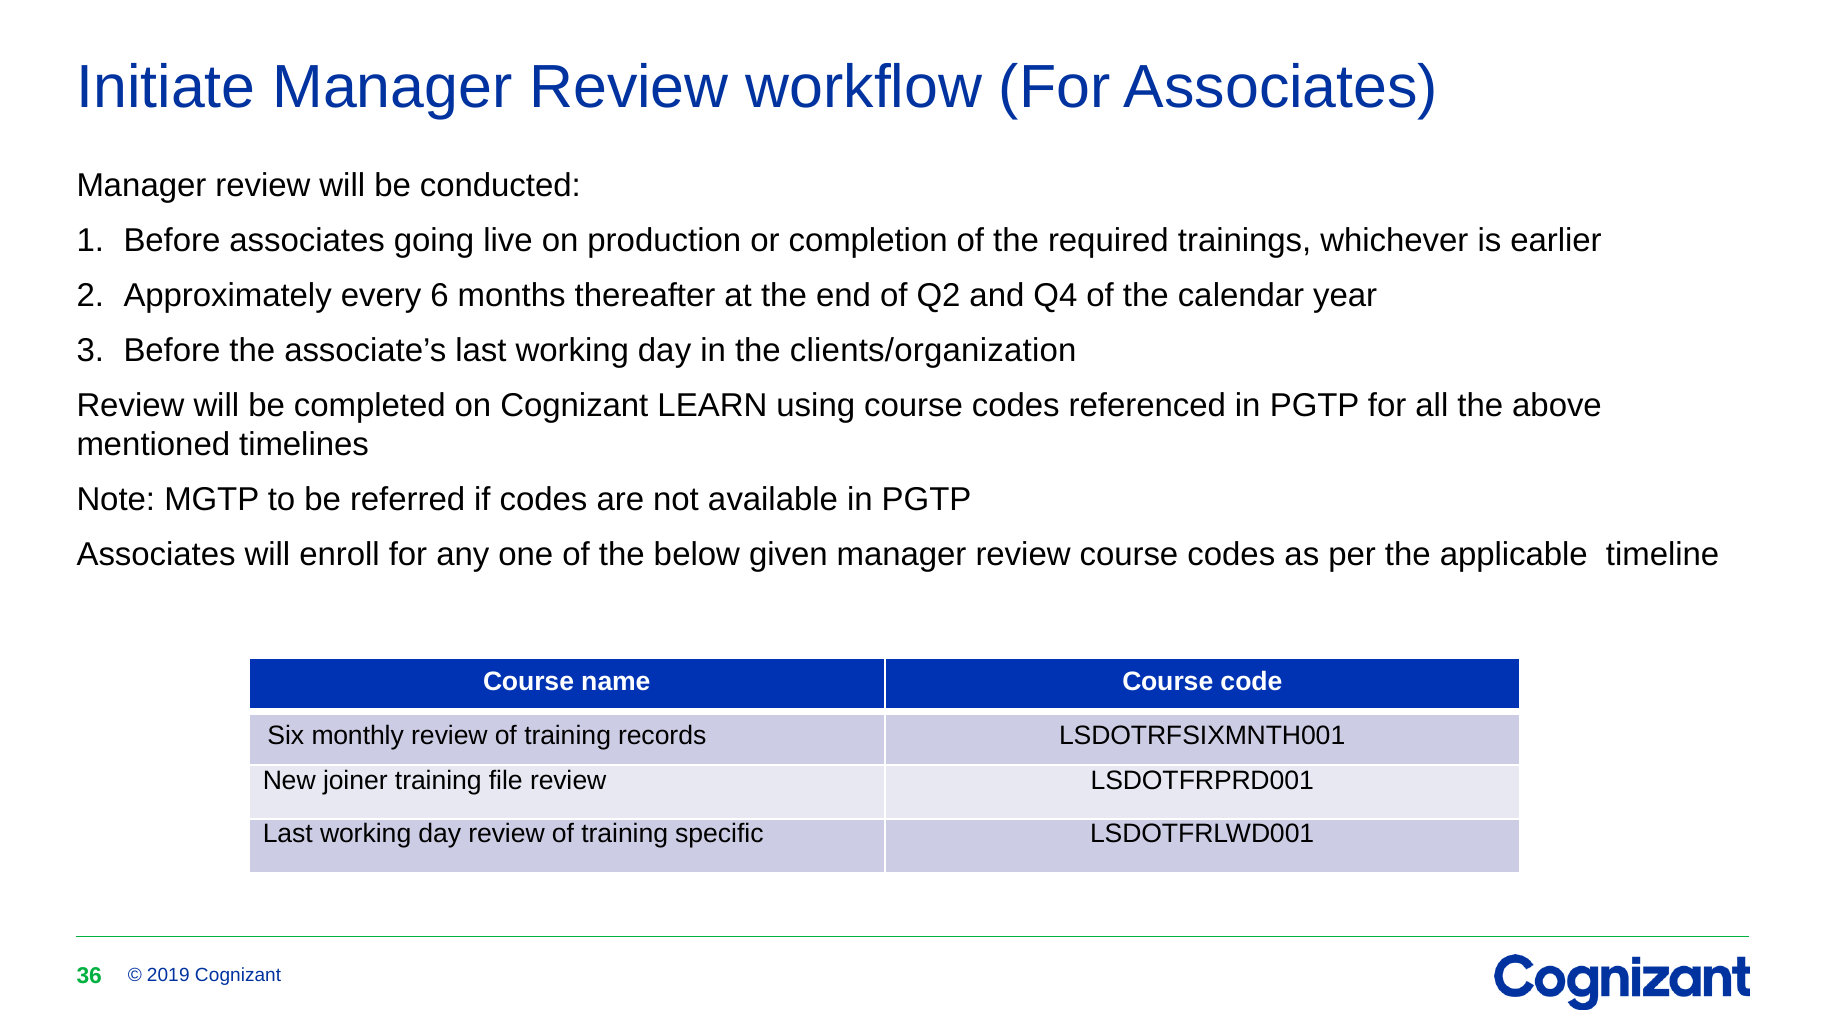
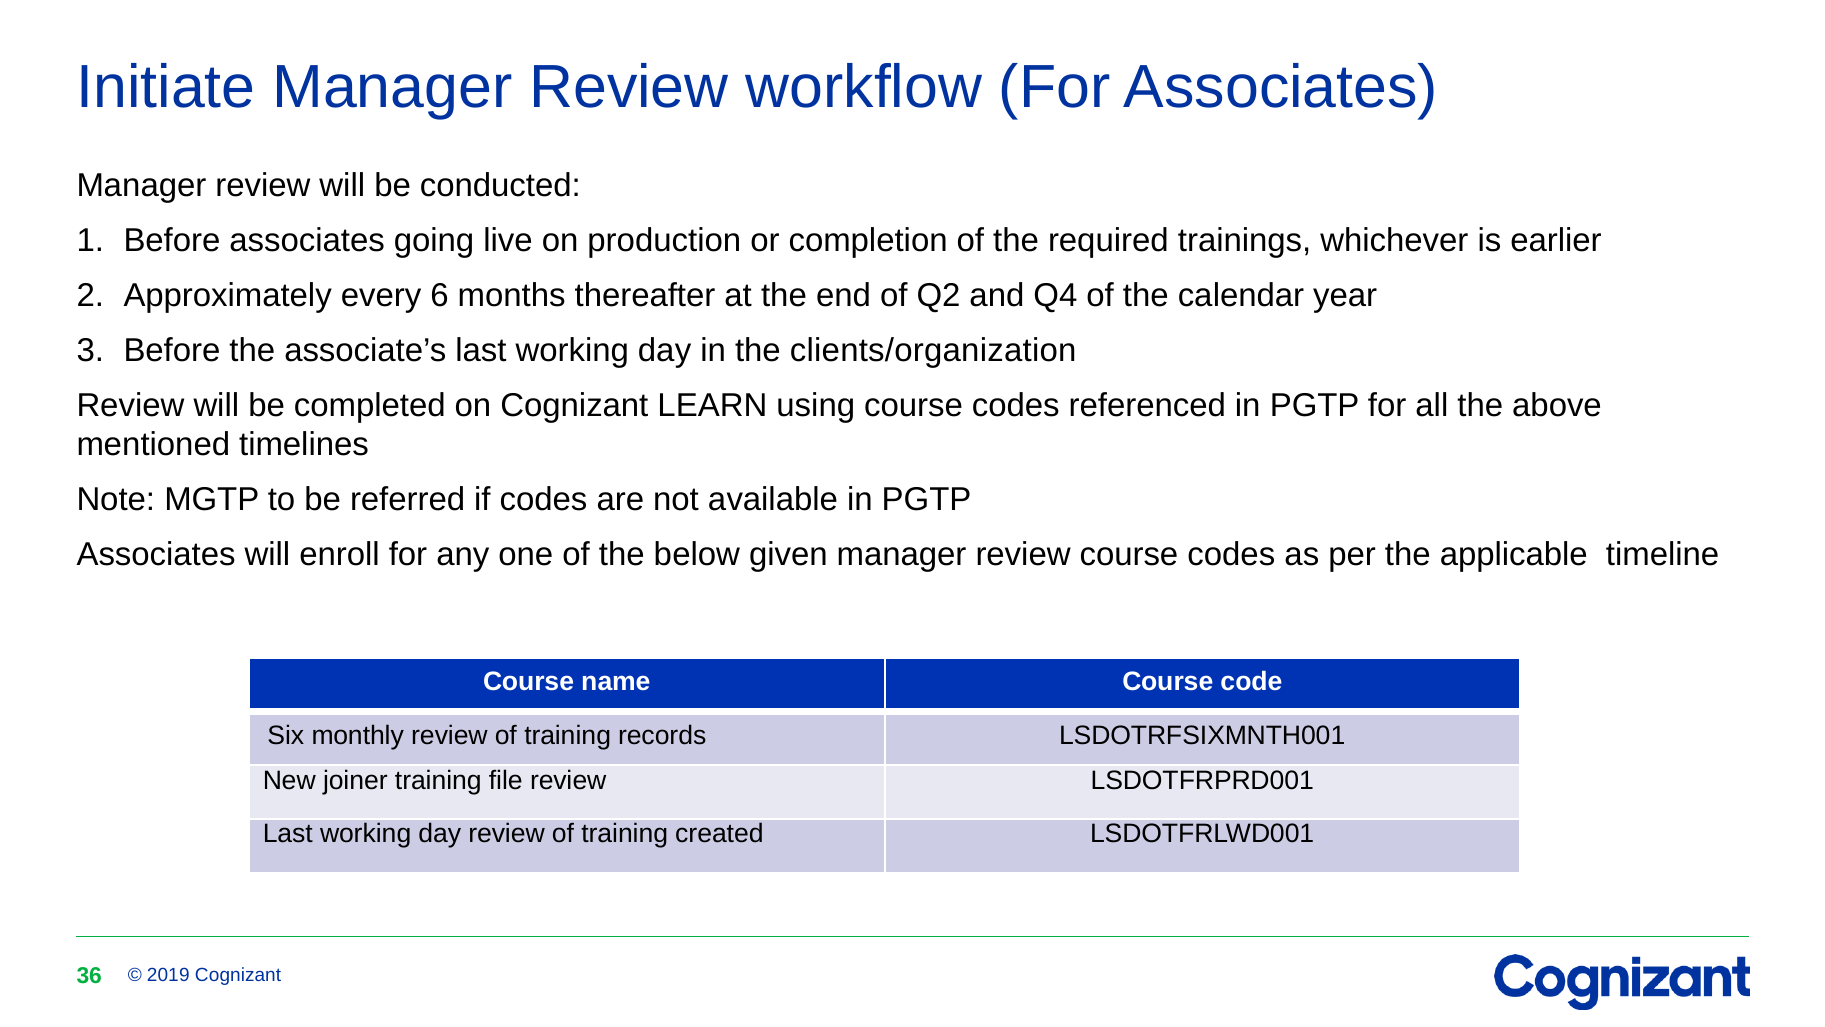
specific: specific -> created
